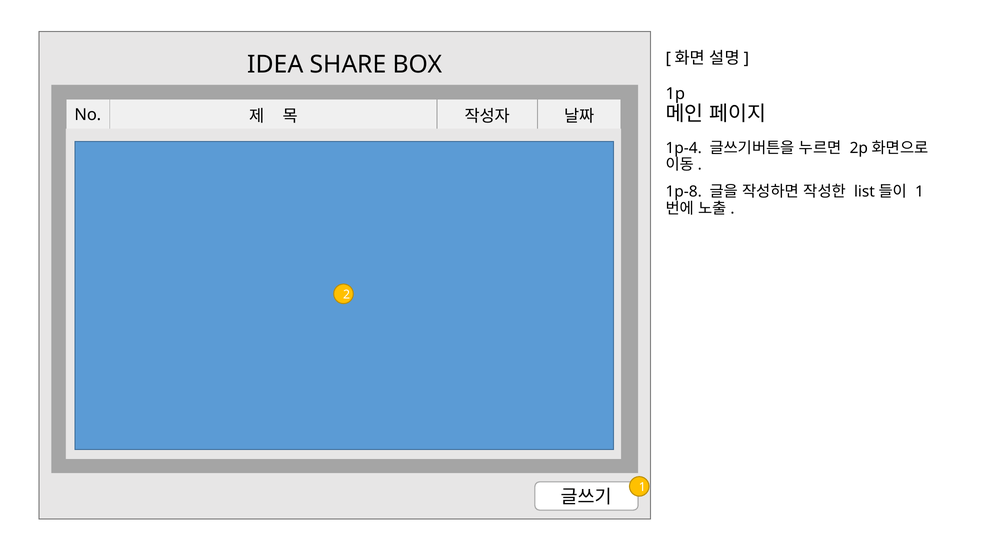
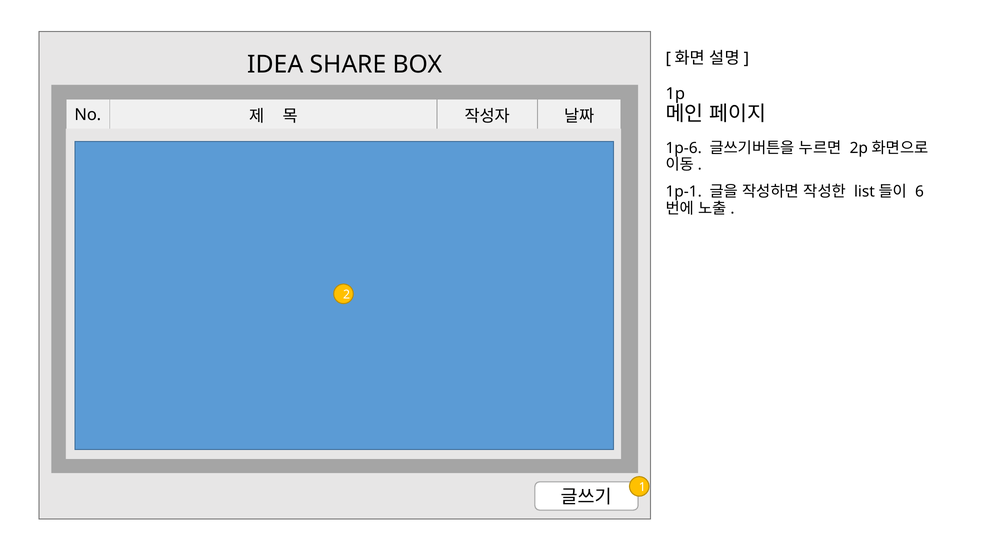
1p-4: 1p-4 -> 1p-6
1p-8: 1p-8 -> 1p-1
1 at (919, 192): 1 -> 6
